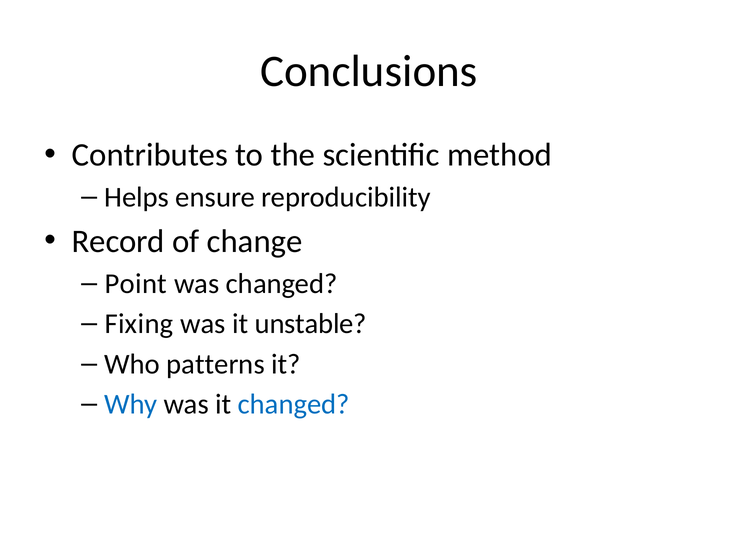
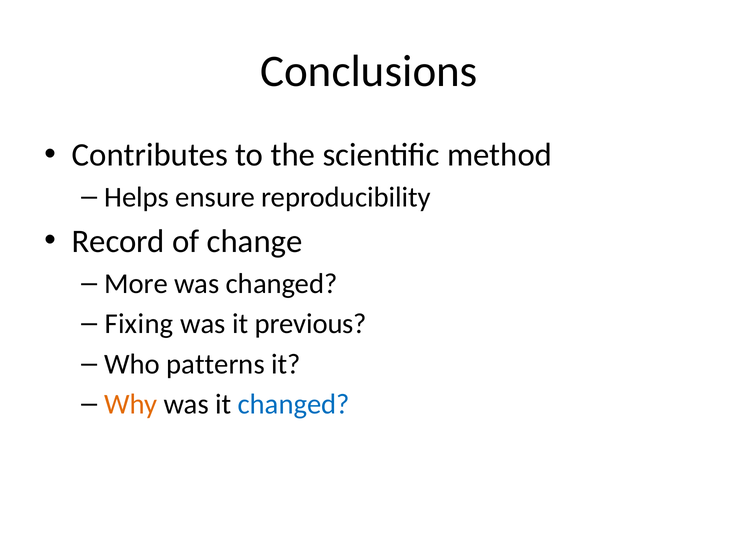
Point: Point -> More
unstable: unstable -> previous
Why colour: blue -> orange
